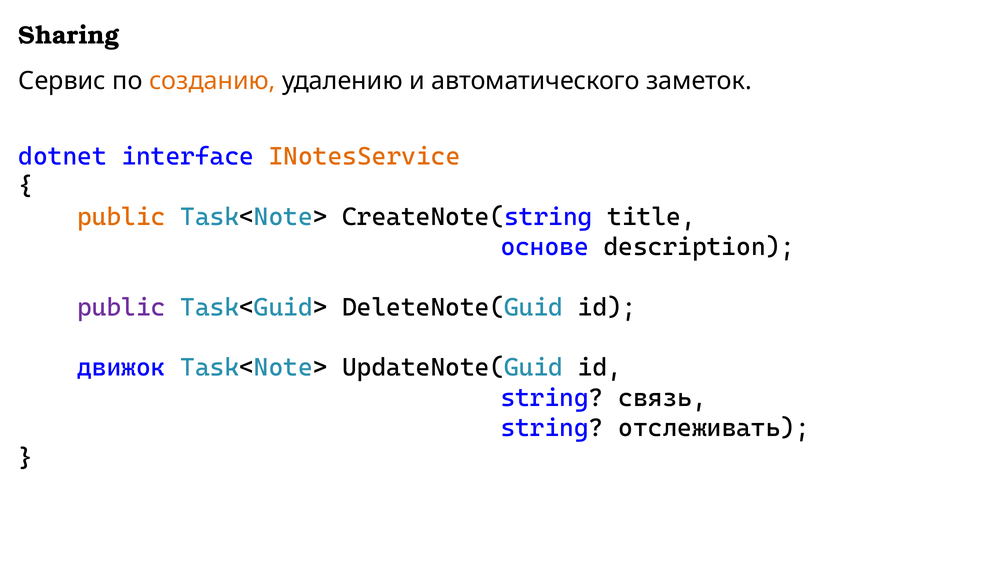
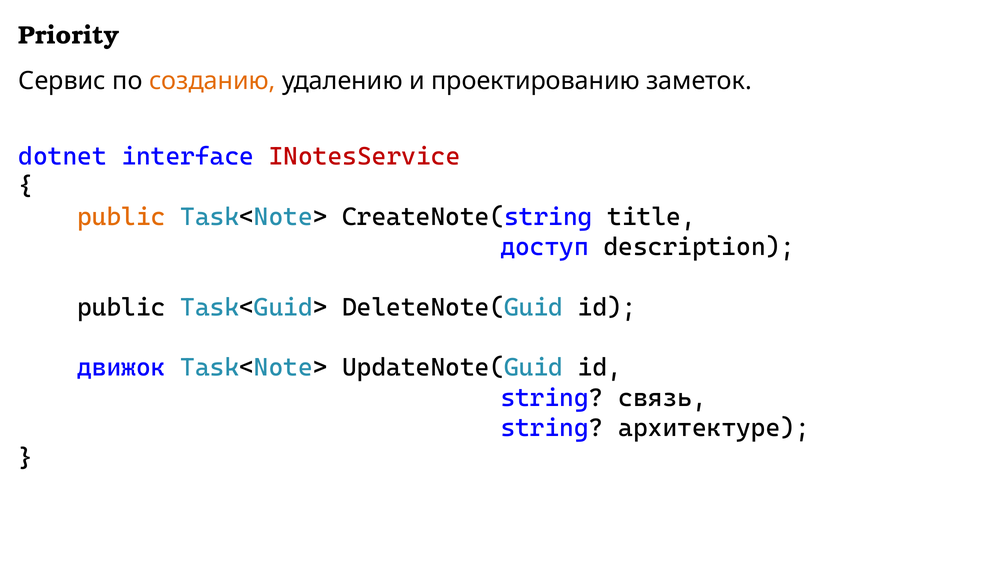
Sharing: Sharing -> Priority
автоматического: автоматического -> проектированию
INotesService colour: orange -> red
основе: основе -> доступ
public at (121, 307) colour: purple -> black
отслеживать: отслеживать -> архитектуре
